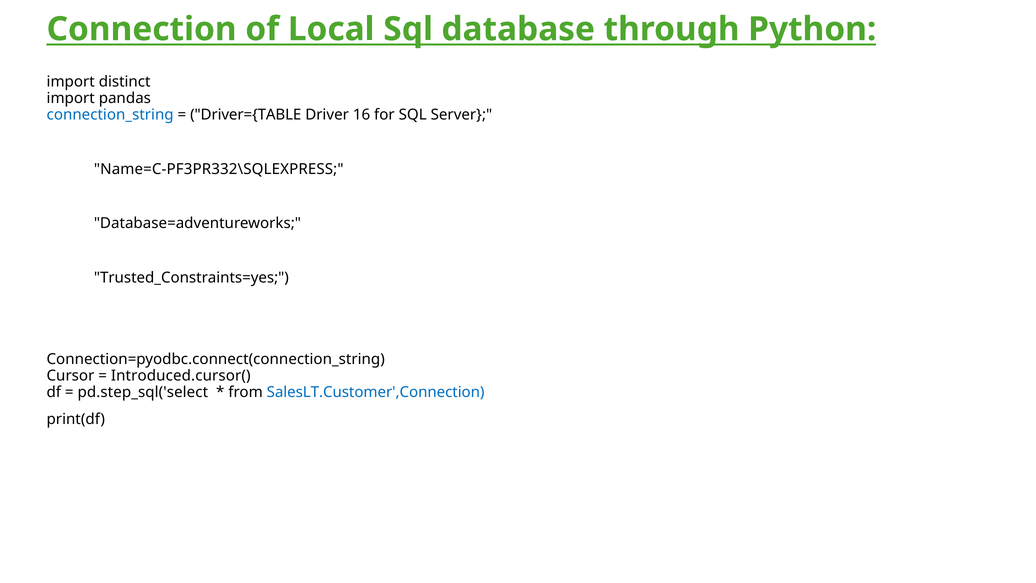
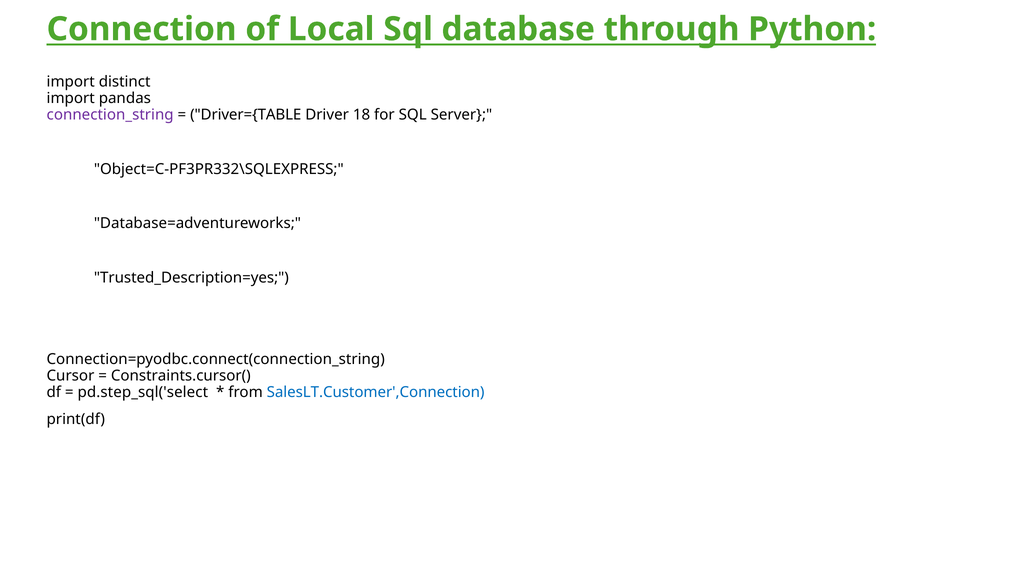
connection_string colour: blue -> purple
16: 16 -> 18
Name=C-PF3PR332\SQLEXPRESS: Name=C-PF3PR332\SQLEXPRESS -> Object=C-PF3PR332\SQLEXPRESS
Trusted_Constraints=yes: Trusted_Constraints=yes -> Trusted_Description=yes
Introduced.cursor(: Introduced.cursor( -> Constraints.cursor(
